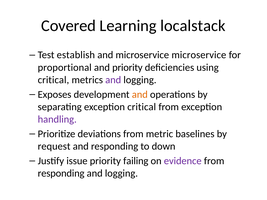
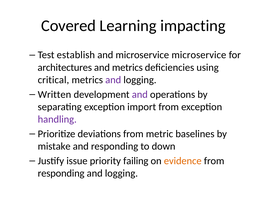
localstack: localstack -> impacting
proportional: proportional -> architectures
and priority: priority -> metrics
Exposes: Exposes -> Written
and at (140, 95) colour: orange -> purple
exception critical: critical -> import
request: request -> mistake
evidence colour: purple -> orange
